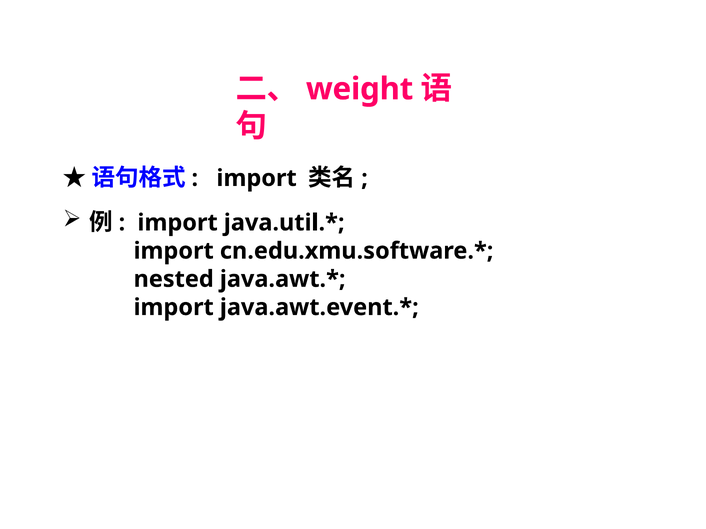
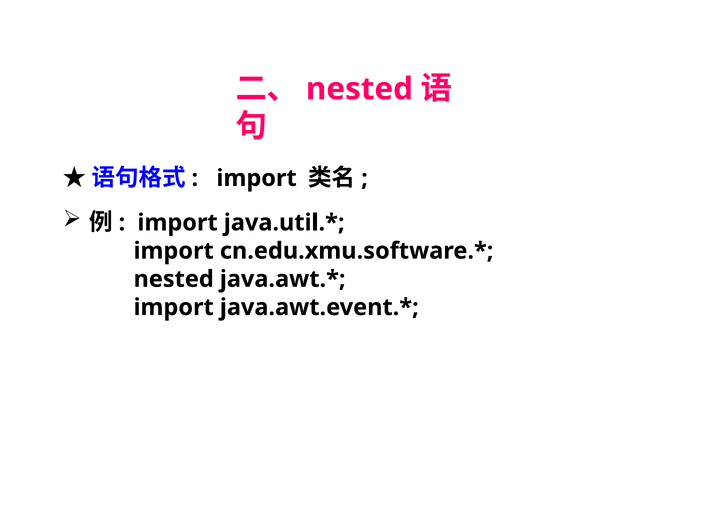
weight at (360, 89): weight -> nested
